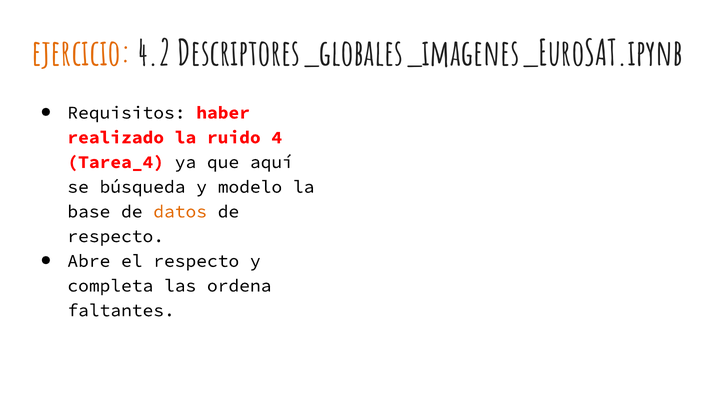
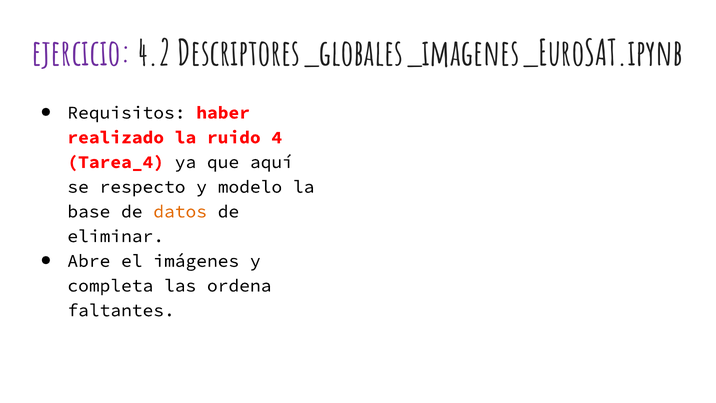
ejercicio colour: orange -> purple
búsqueda: búsqueda -> respecto
respecto at (116, 236): respecto -> eliminar
el respecto: respecto -> imágenes
